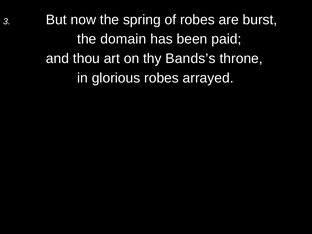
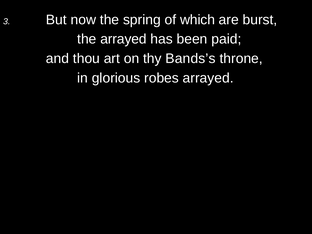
of robes: robes -> which
the domain: domain -> arrayed
